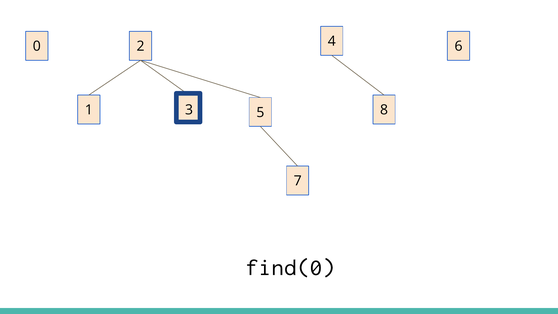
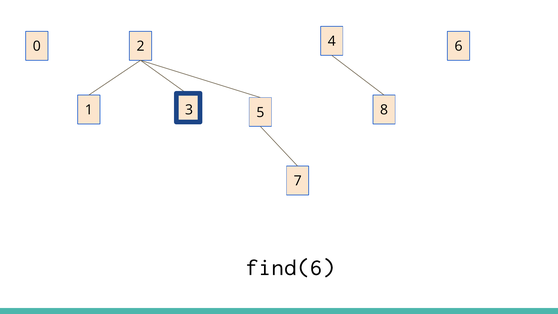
find(0: find(0 -> find(6
